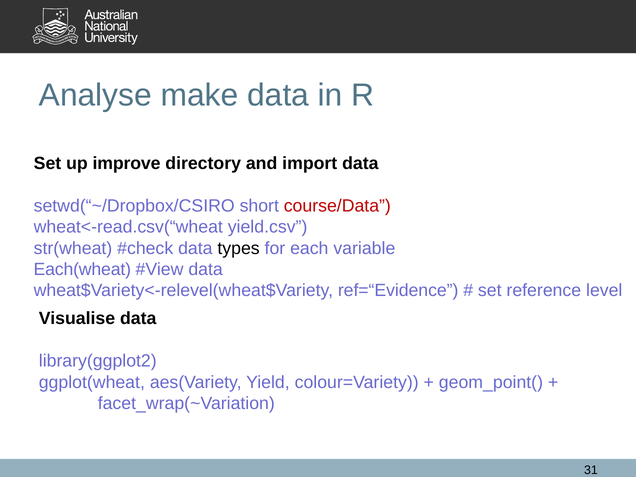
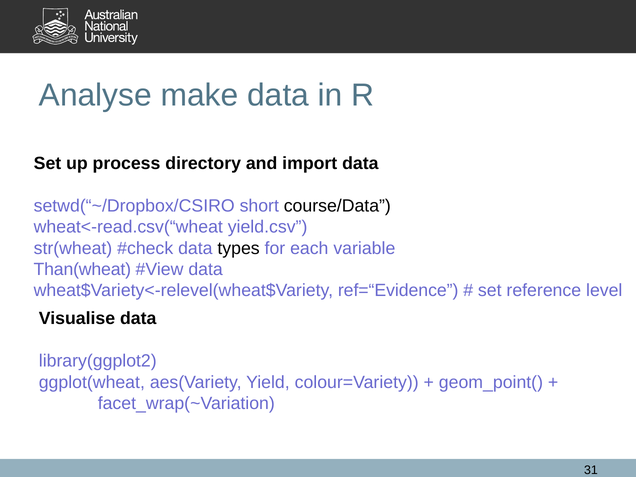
improve: improve -> process
course/Data colour: red -> black
Each(wheat: Each(wheat -> Than(wheat
